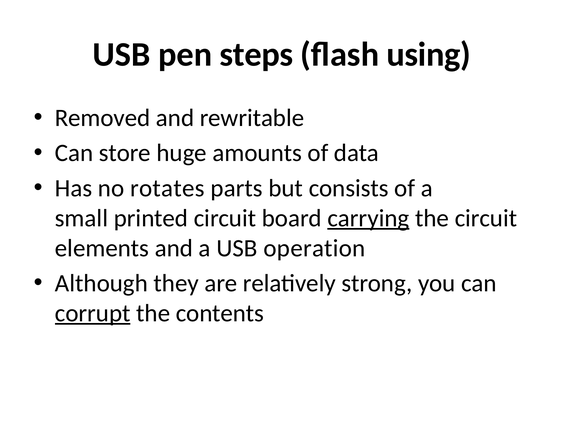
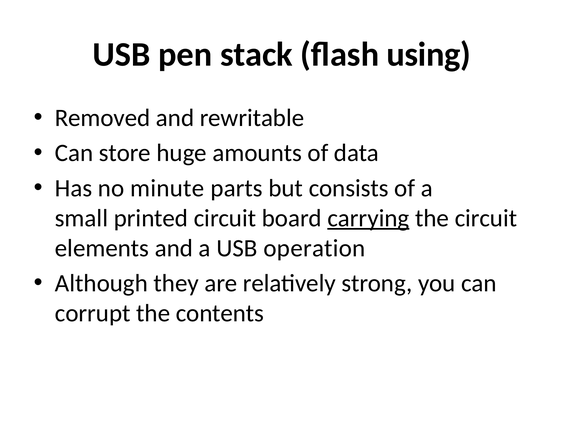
steps: steps -> stack
rotates: rotates -> minute
corrupt underline: present -> none
